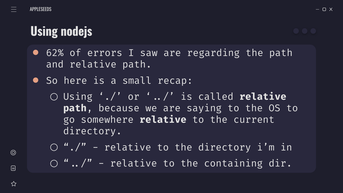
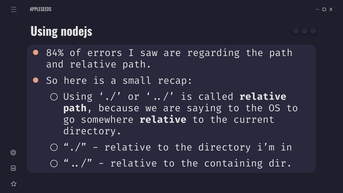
62%: 62% -> 84%
